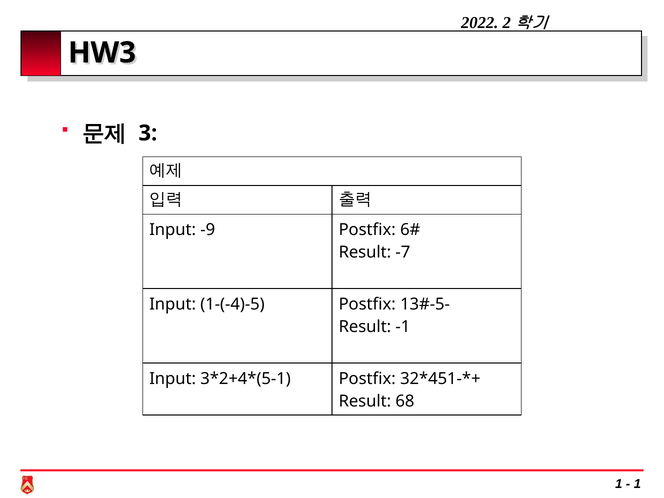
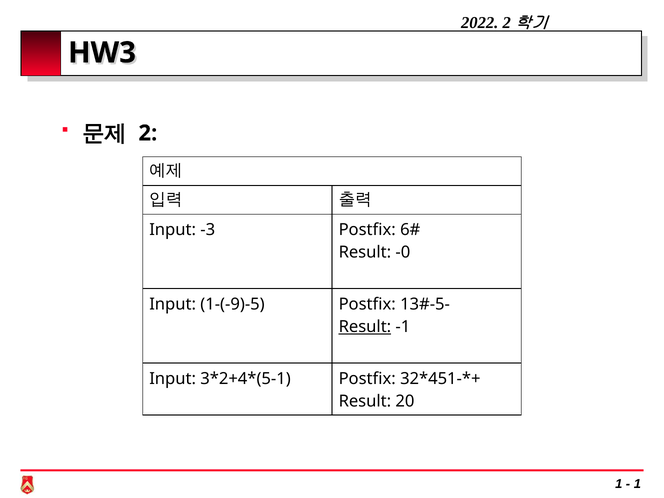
3: 3 -> 2
-9: -9 -> -3
-7: -7 -> -0
1-(-4)-5: 1-(-4)-5 -> 1-(-9)-5
Result at (365, 327) underline: none -> present
68: 68 -> 20
